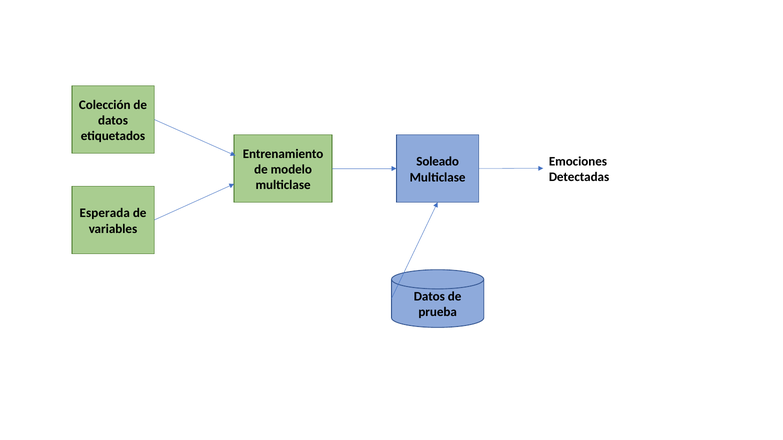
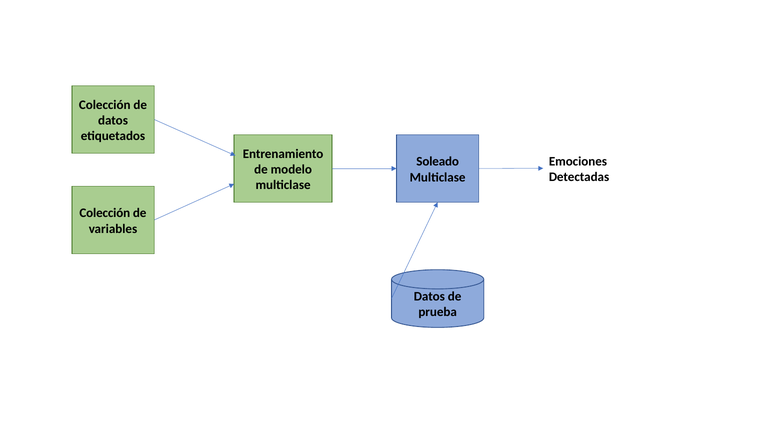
Esperada at (105, 213): Esperada -> Colección
